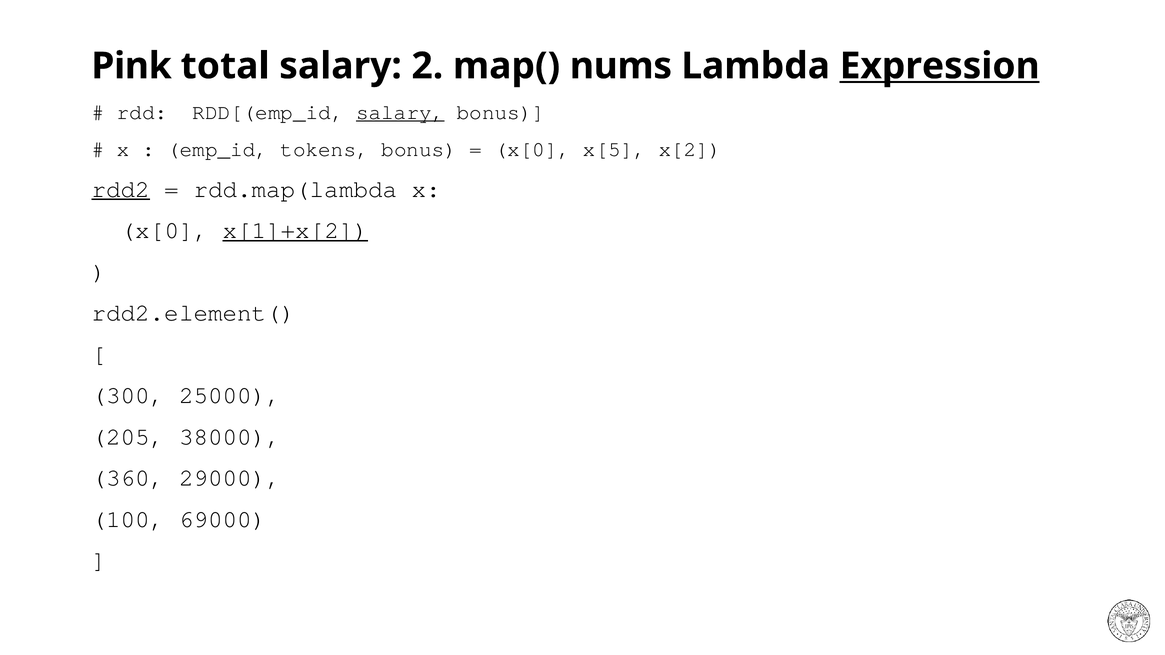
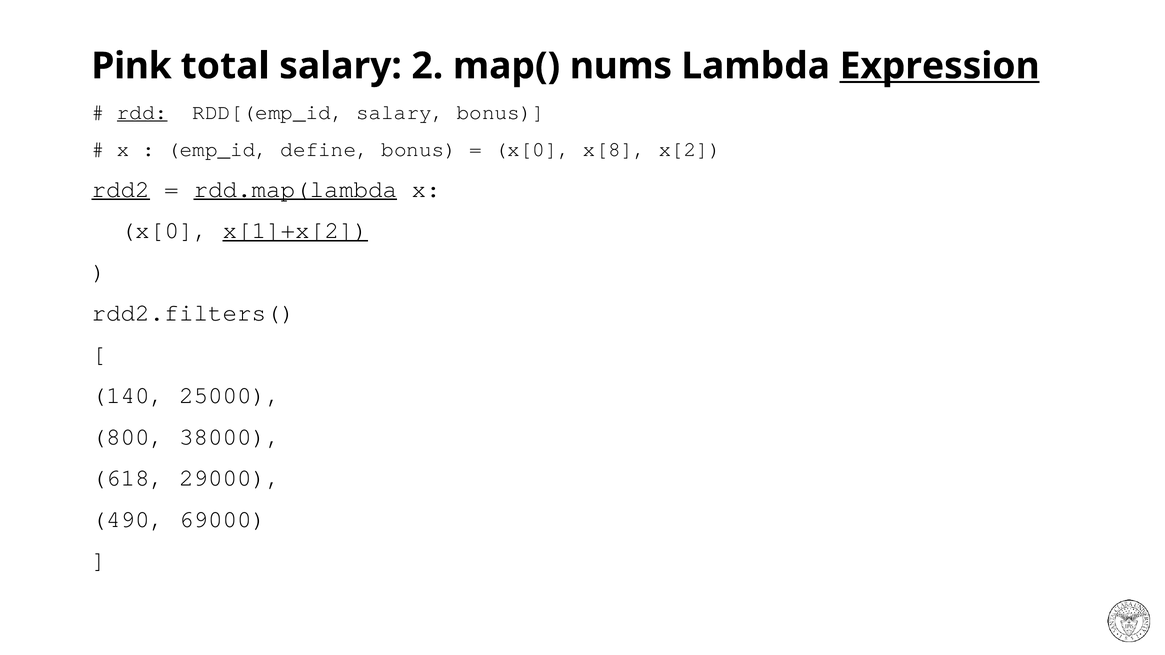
rdd underline: none -> present
salary at (400, 112) underline: present -> none
tokens: tokens -> define
x[5: x[5 -> x[8
rdd.map(lambda underline: none -> present
rdd2.element(: rdd2.element( -> rdd2.filters(
300: 300 -> 140
205: 205 -> 800
360: 360 -> 618
100: 100 -> 490
